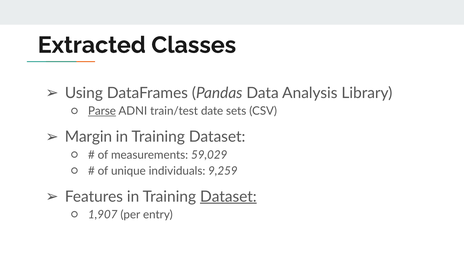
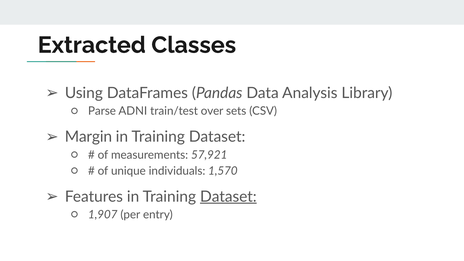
Parse underline: present -> none
date: date -> over
59,029: 59,029 -> 57,921
9,259: 9,259 -> 1,570
